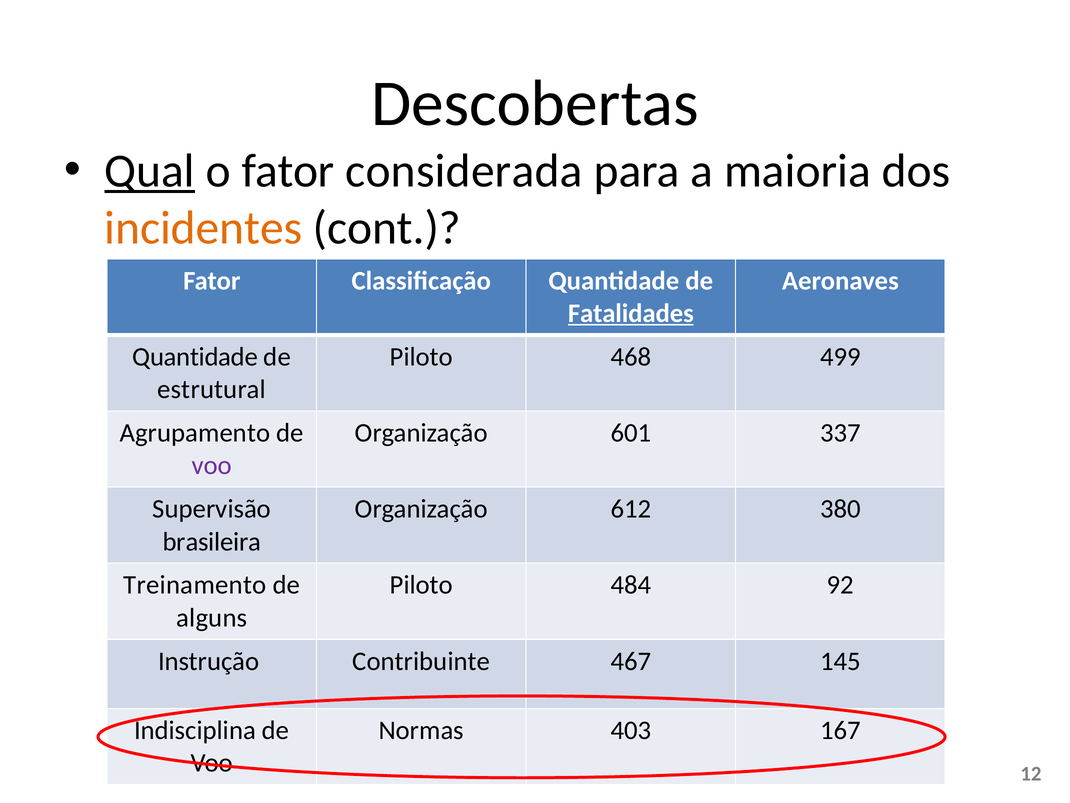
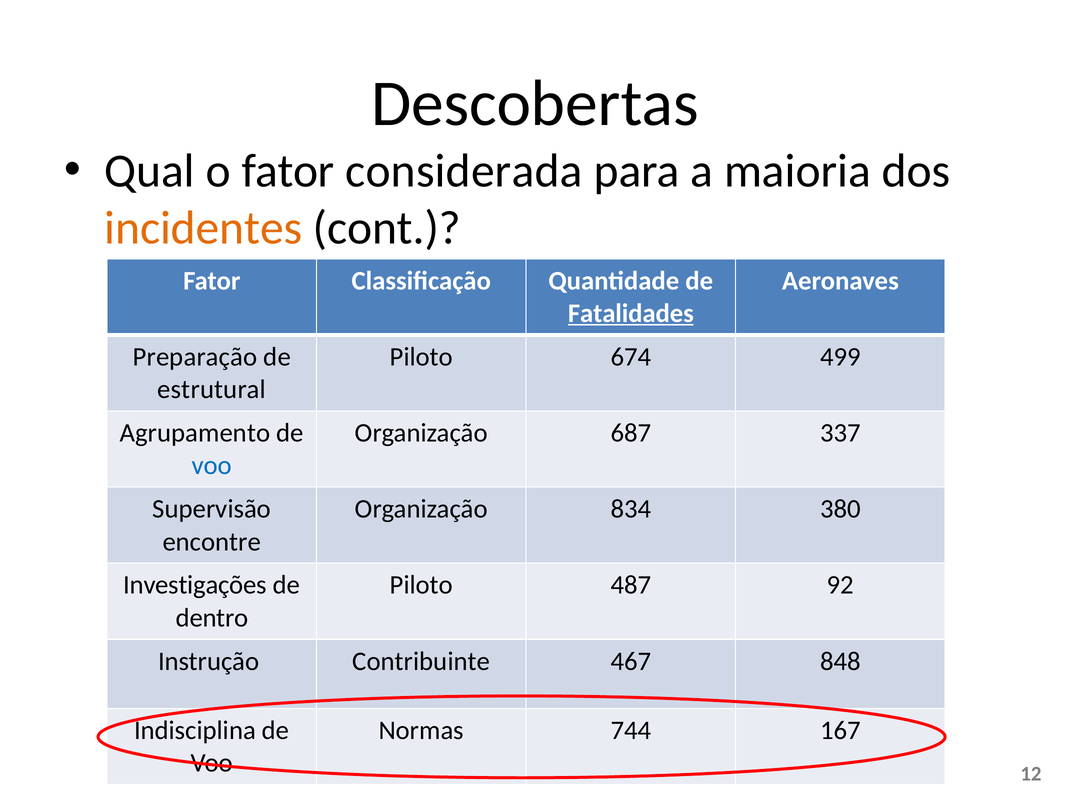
Qual underline: present -> none
Quantidade at (195, 357): Quantidade -> Preparação
468: 468 -> 674
601: 601 -> 687
voo at (212, 465) colour: purple -> blue
612: 612 -> 834
brasileira: brasileira -> encontre
Treinamento: Treinamento -> Investigações
484: 484 -> 487
alguns: alguns -> dentro
145: 145 -> 848
403: 403 -> 744
